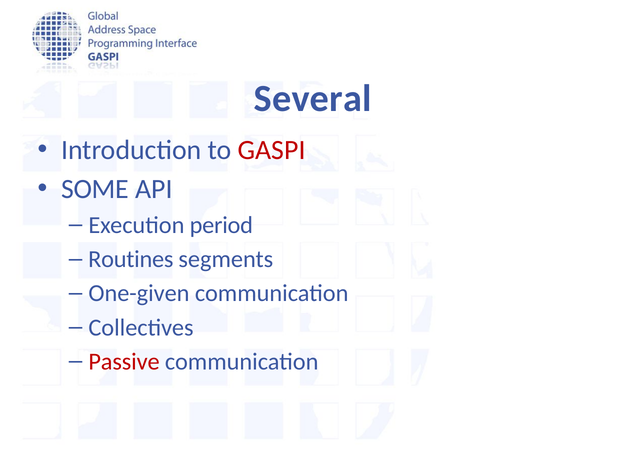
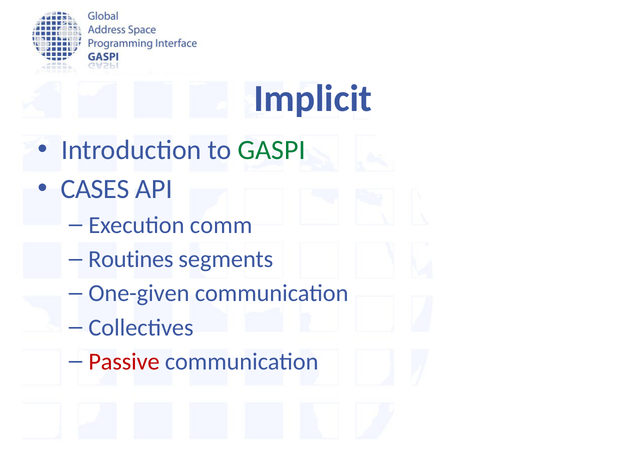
Several: Several -> Implicit
GASPI colour: red -> green
SOME: SOME -> CASES
period: period -> comm
